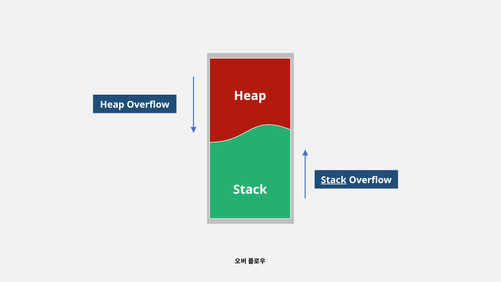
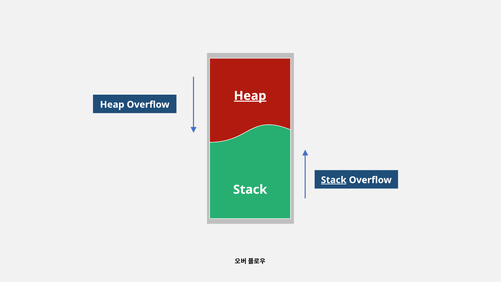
Heap at (250, 96) underline: none -> present
